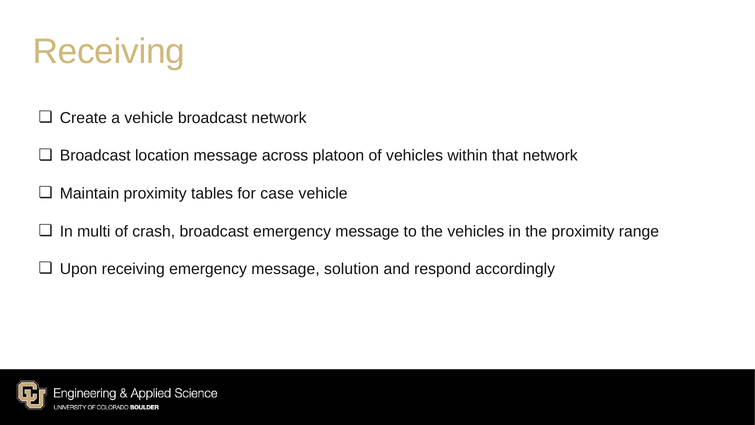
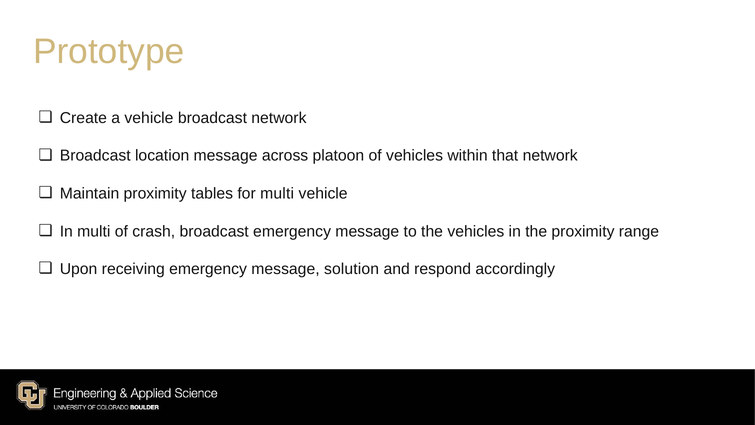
Receiving at (109, 52): Receiving -> Prototype
for case: case -> multi
